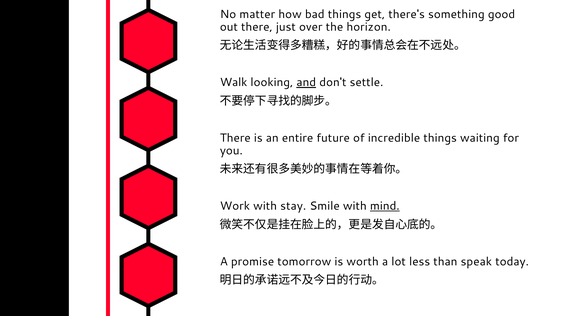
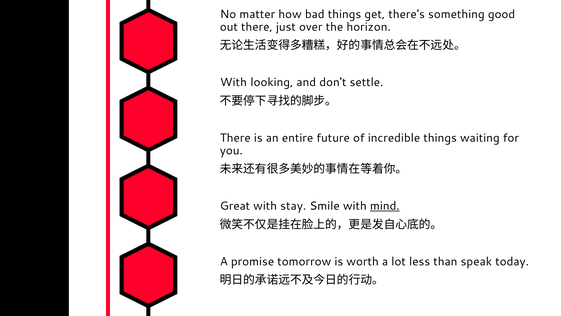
Walk at (234, 82): Walk -> With
and underline: present -> none
Work: Work -> Great
